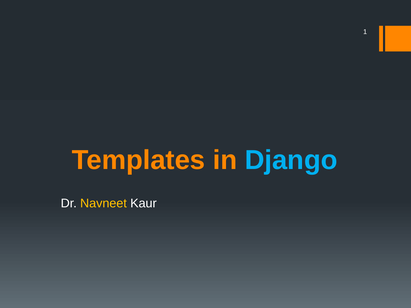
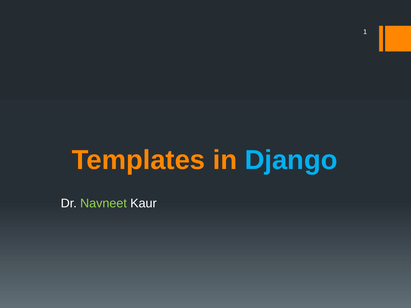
Navneet colour: yellow -> light green
